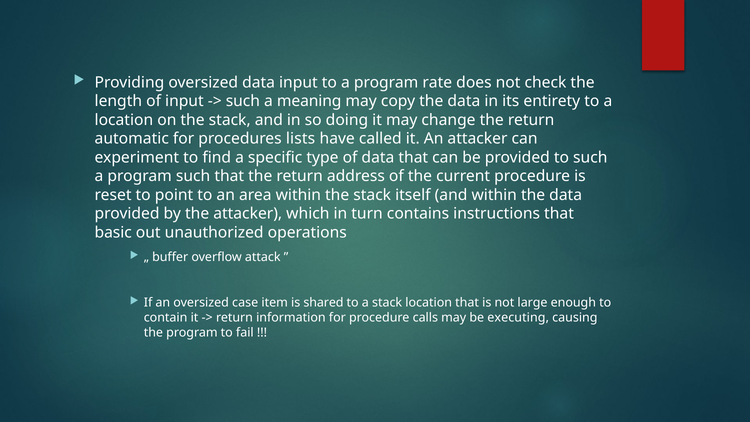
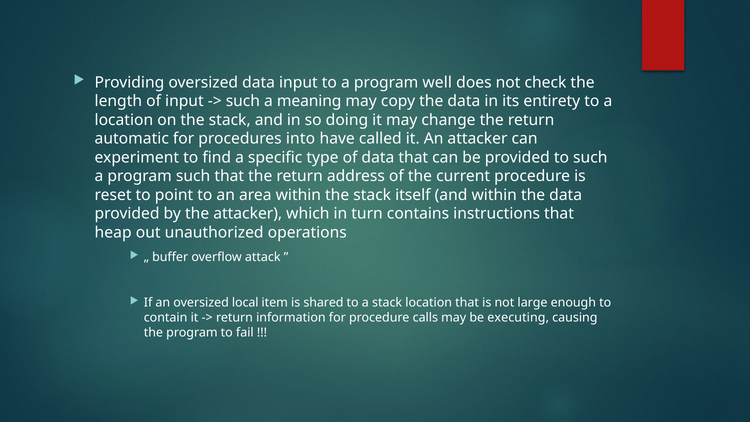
rate: rate -> well
lists: lists -> into
basic: basic -> heap
case: case -> local
